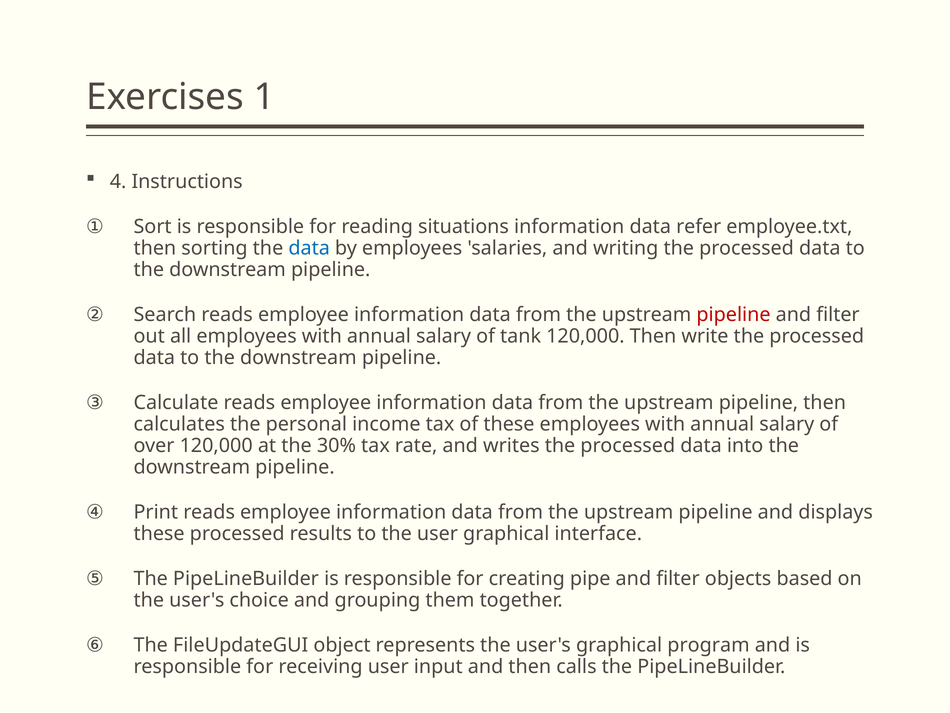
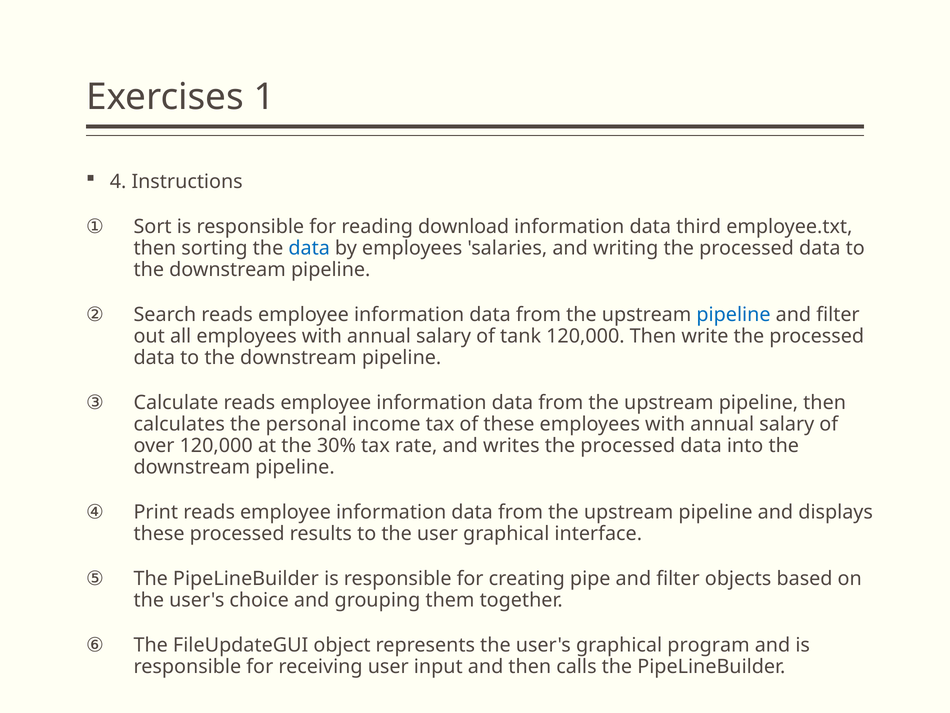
situations: situations -> download
refer: refer -> third
pipeline at (734, 315) colour: red -> blue
